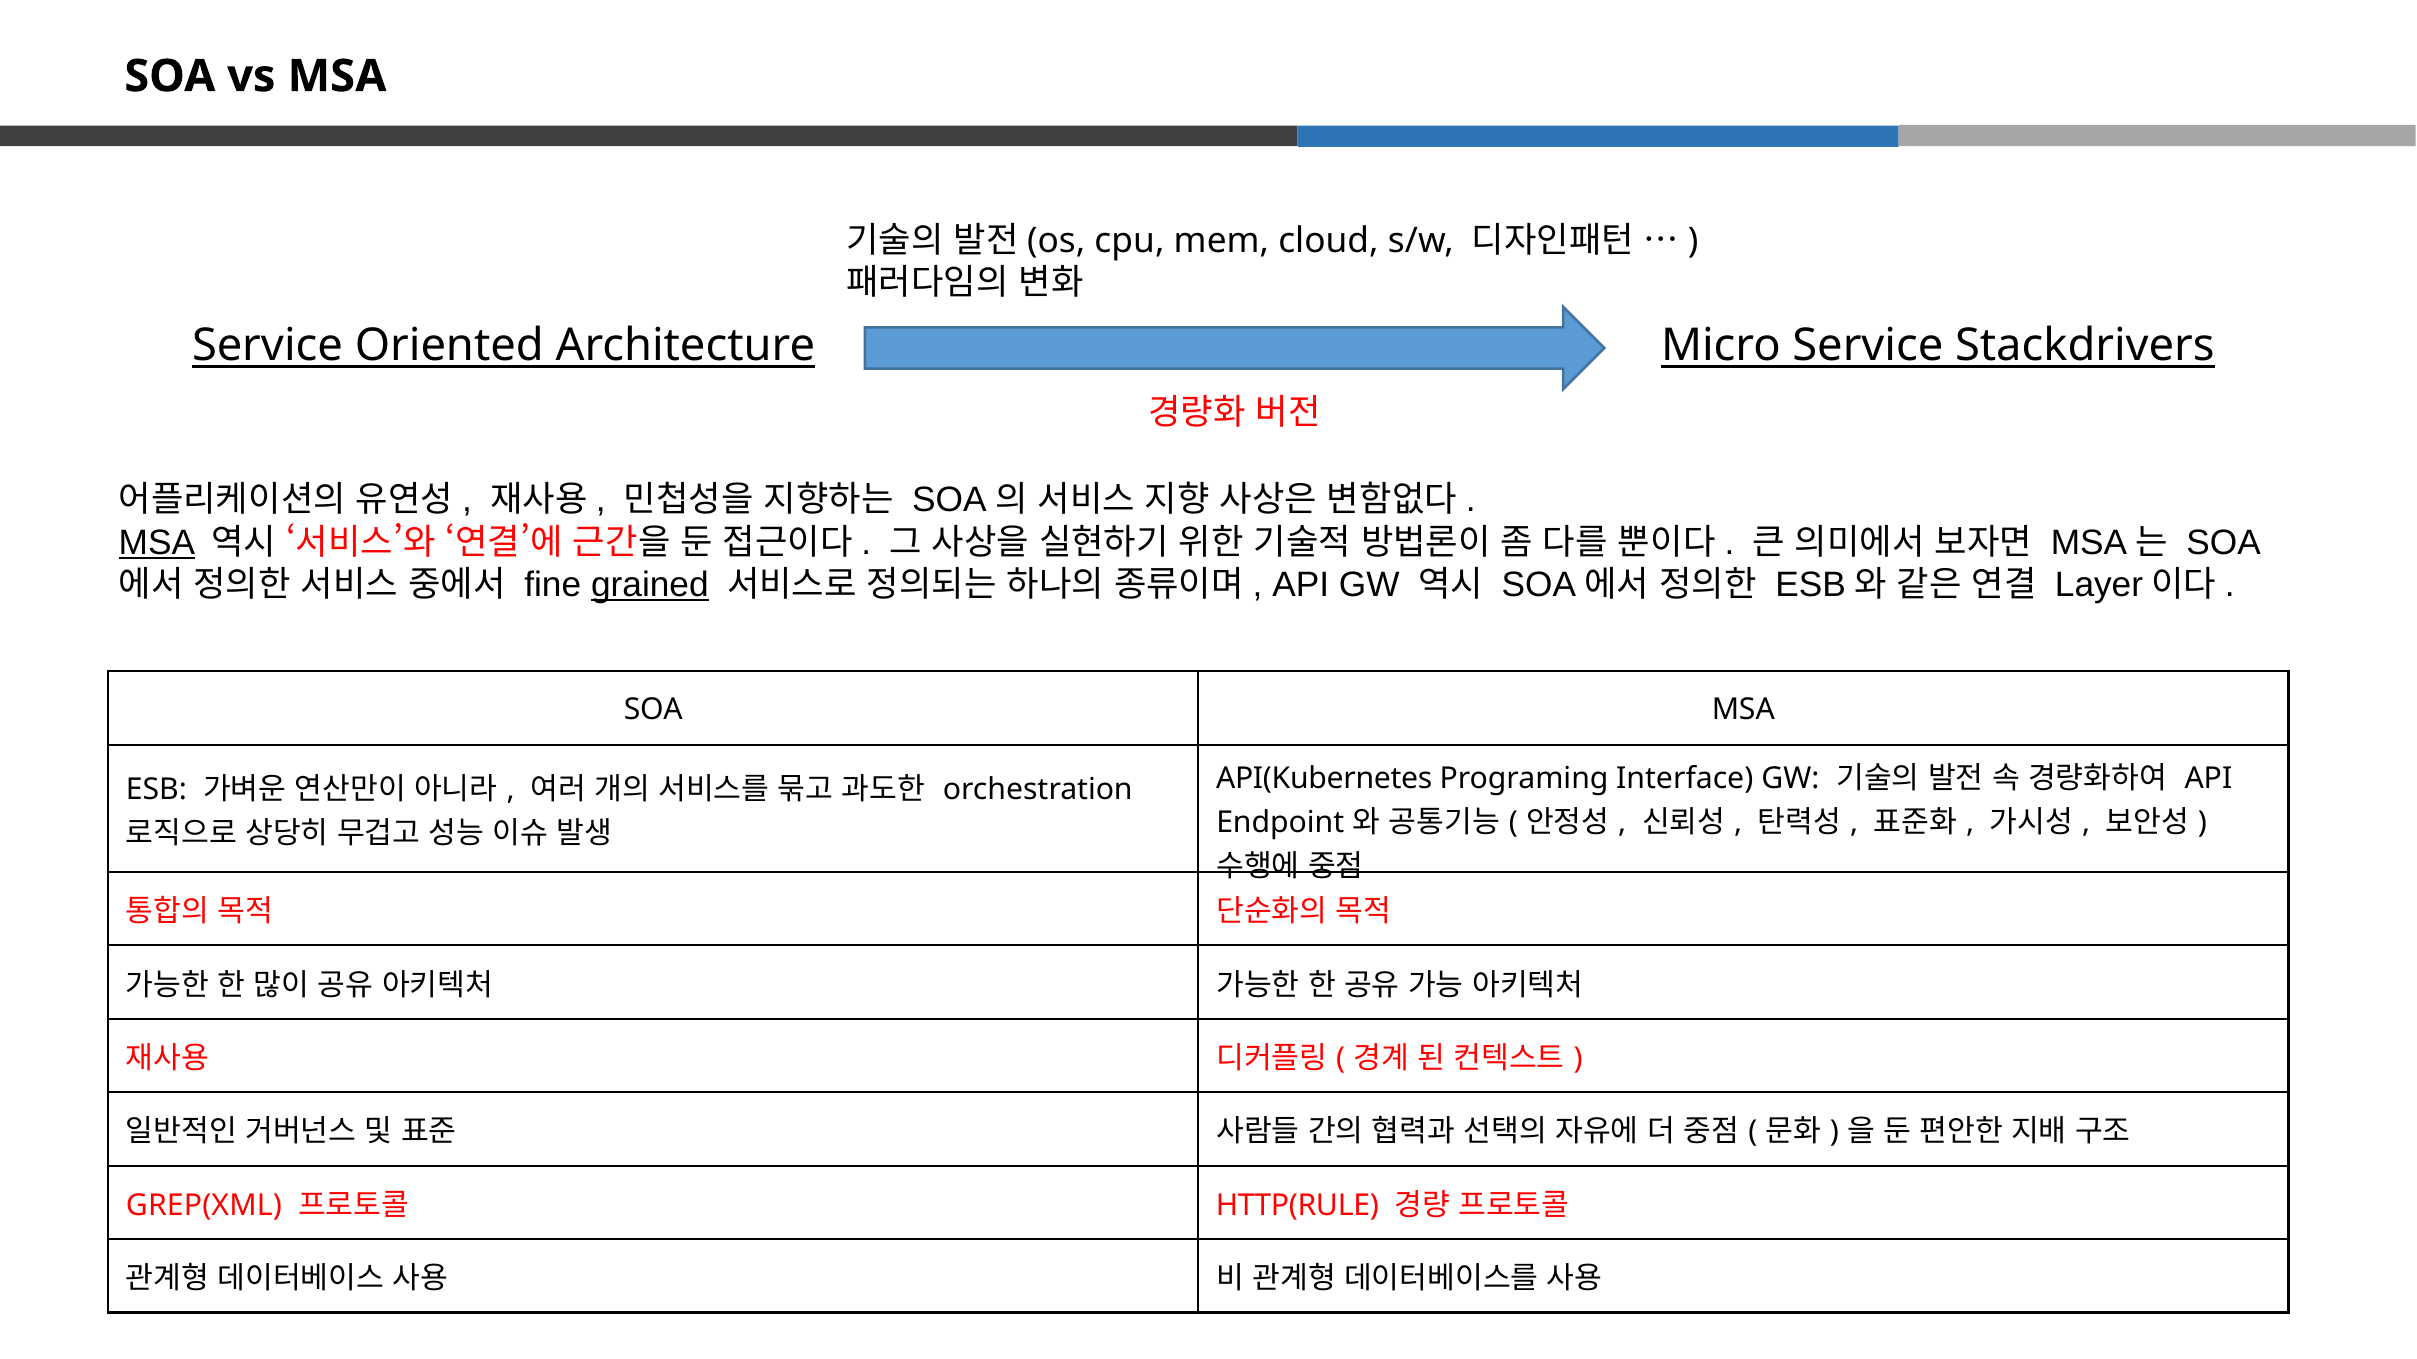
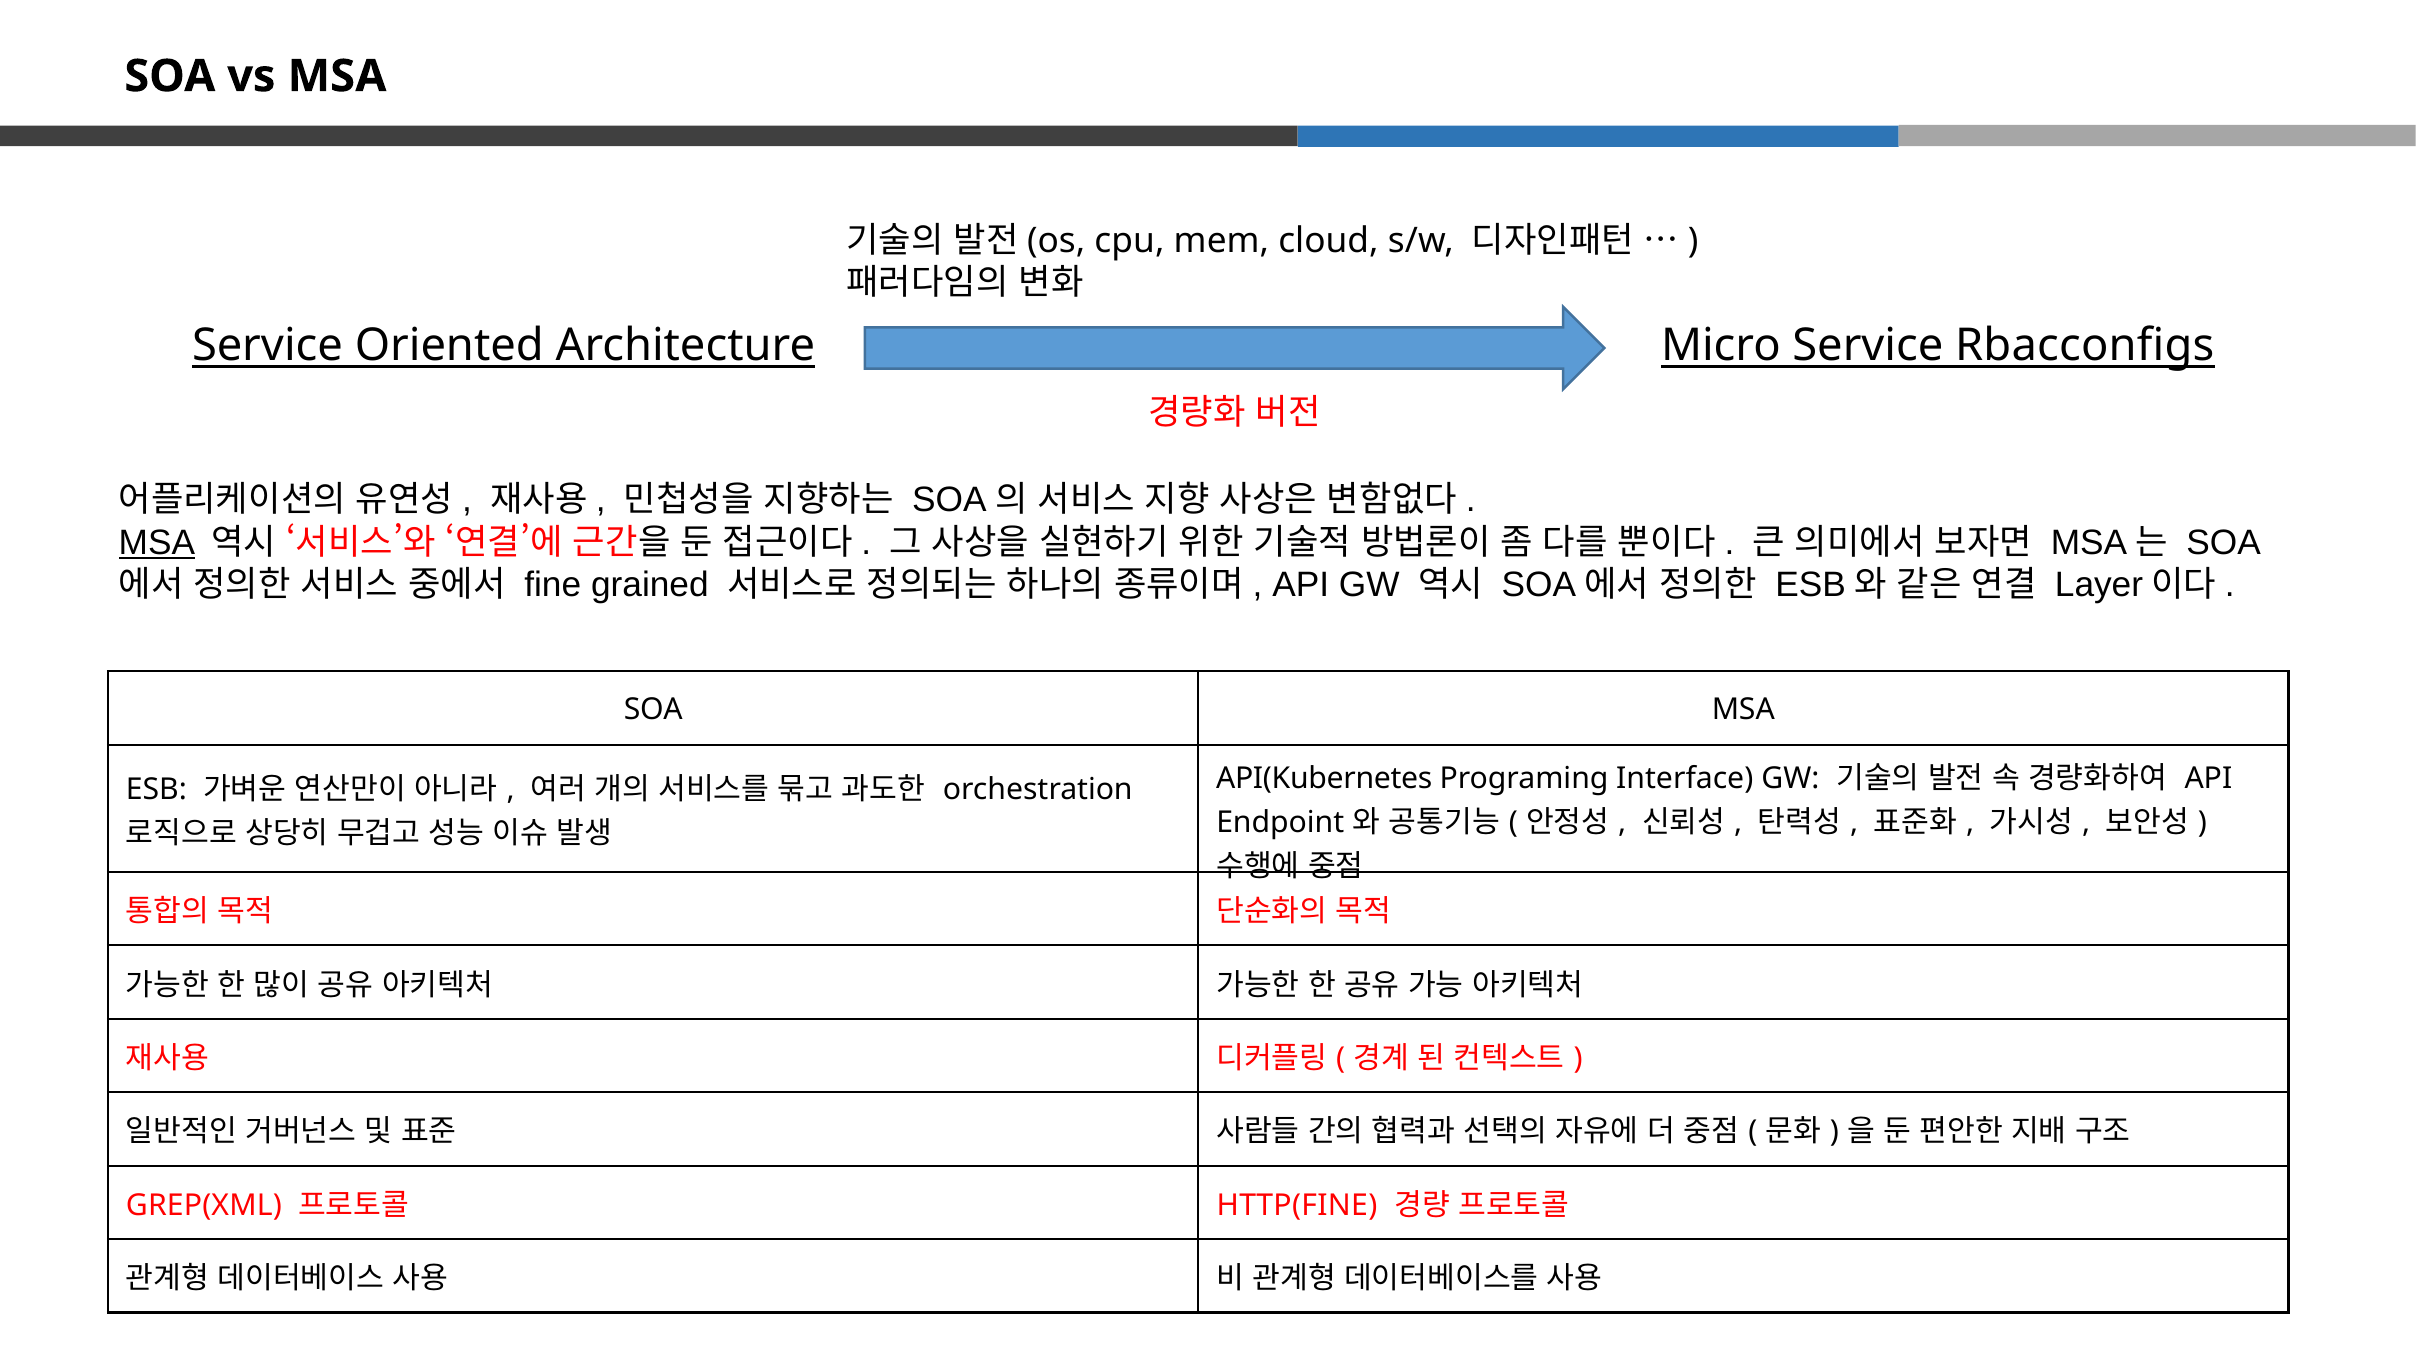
Stackdrivers: Stackdrivers -> Rbacconfigs
grained underline: present -> none
HTTP(RULE: HTTP(RULE -> HTTP(FINE
